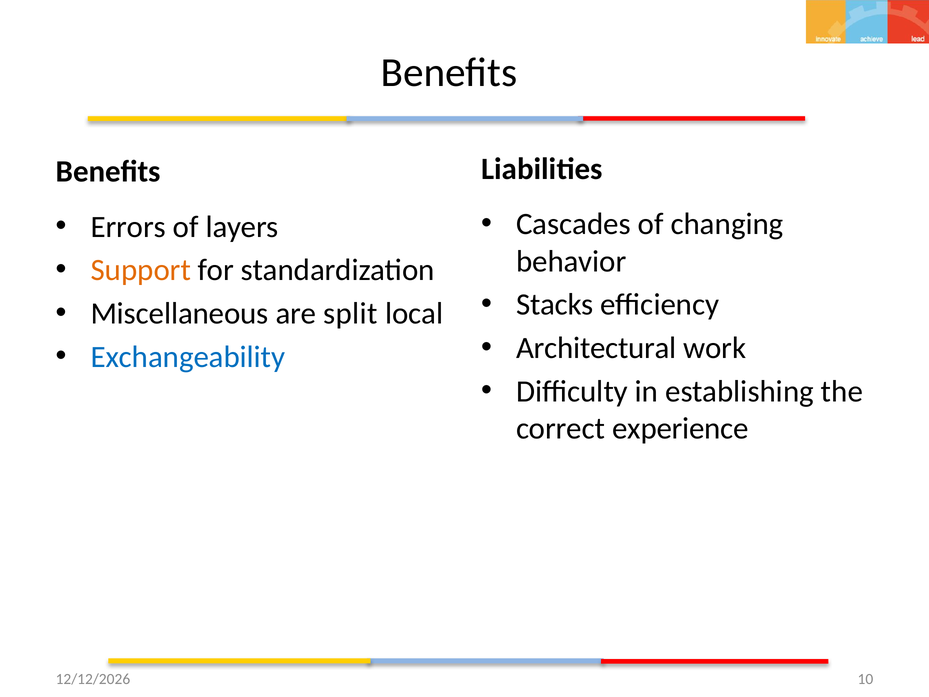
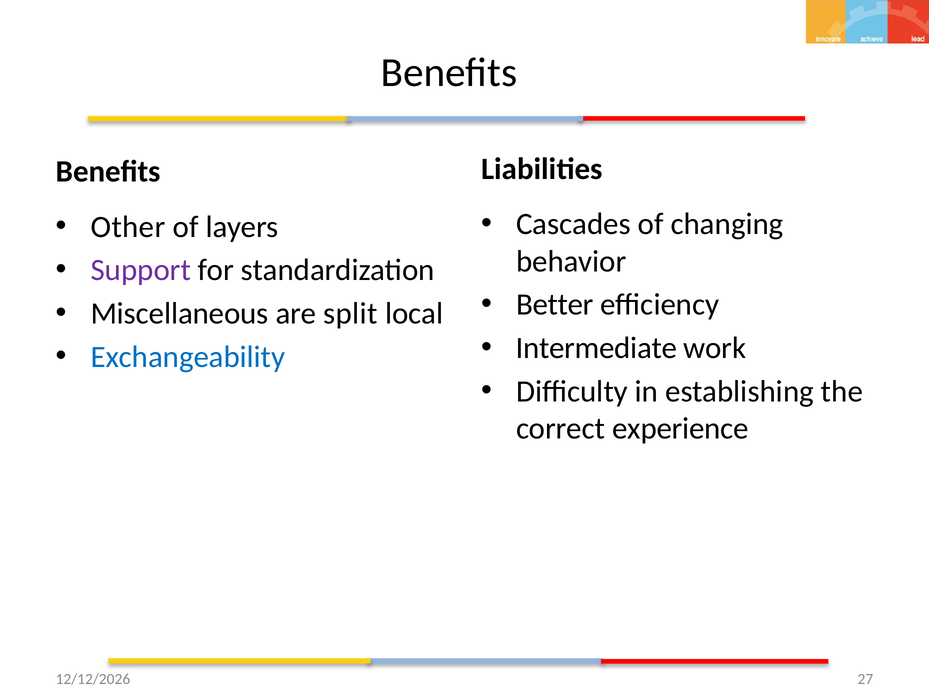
Errors: Errors -> Other
Support colour: orange -> purple
Stacks: Stacks -> Better
Architectural: Architectural -> Intermediate
10: 10 -> 27
